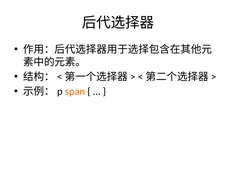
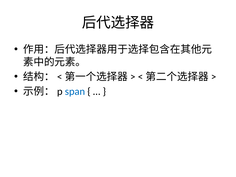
span colour: orange -> blue
